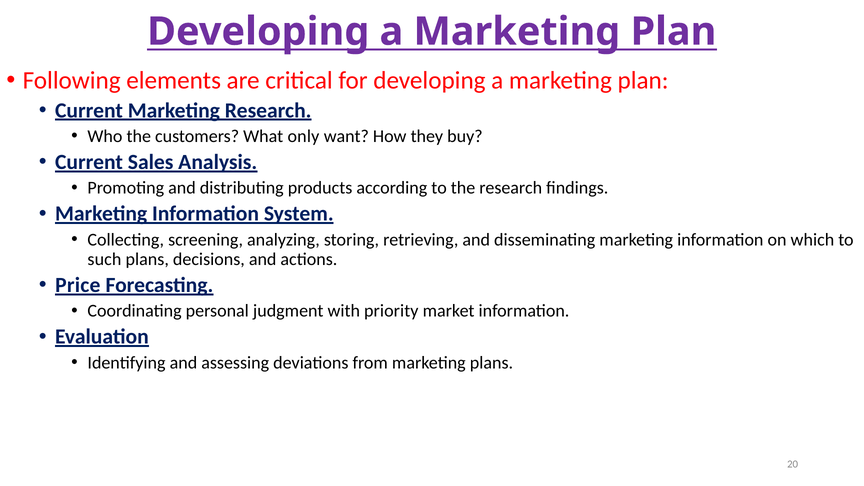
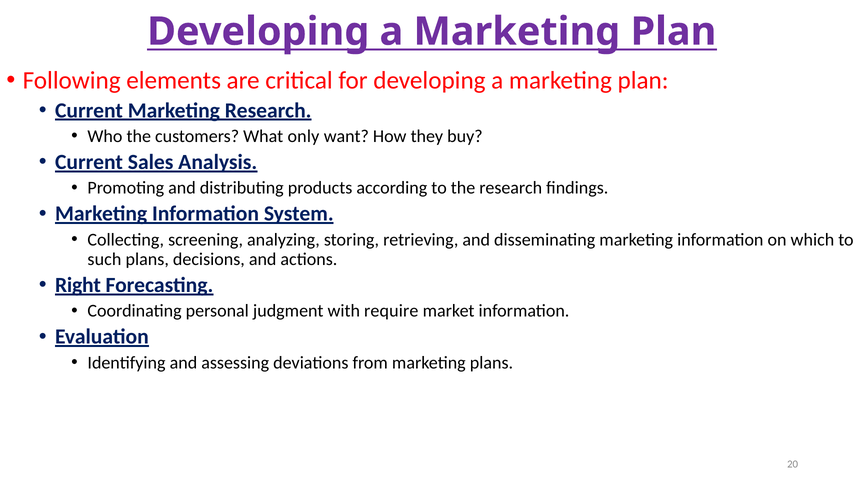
Price: Price -> Right
priority: priority -> require
